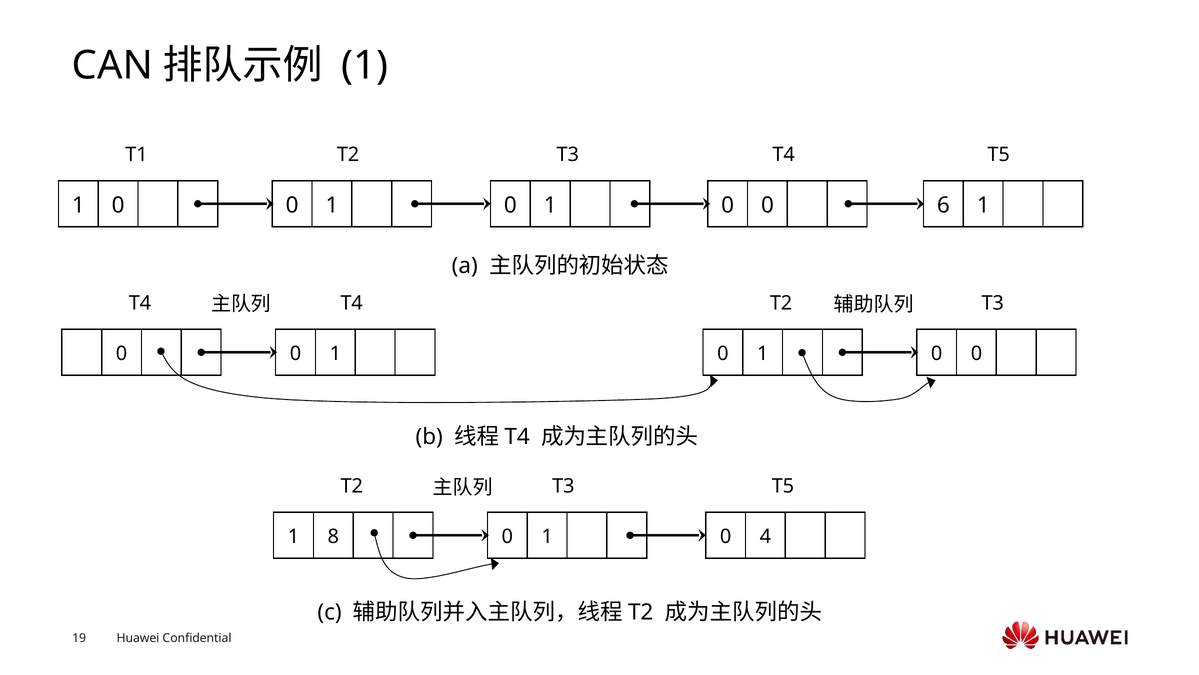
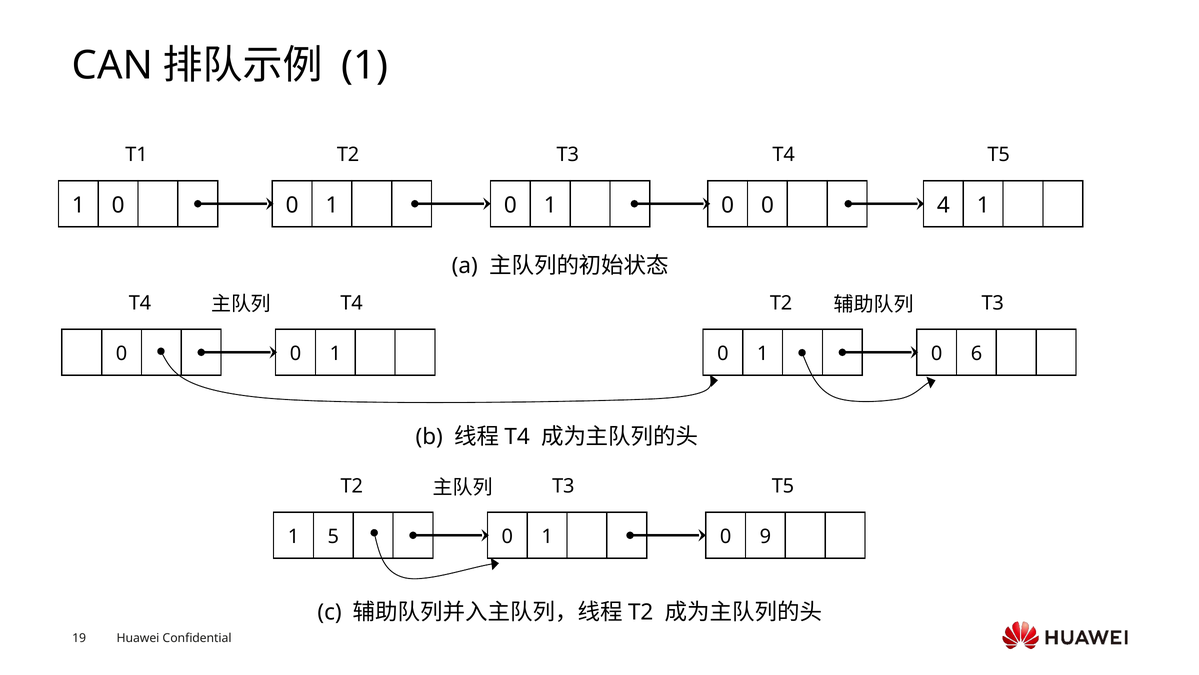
6: 6 -> 4
0 at (976, 353): 0 -> 6
8: 8 -> 5
4: 4 -> 9
